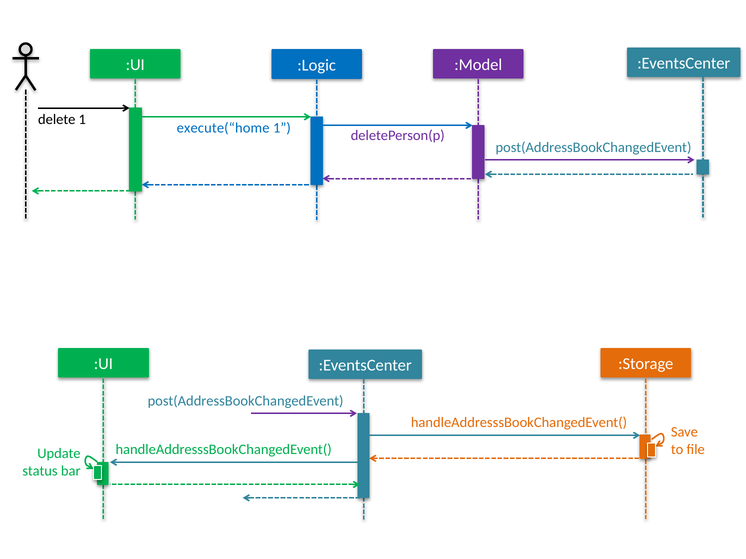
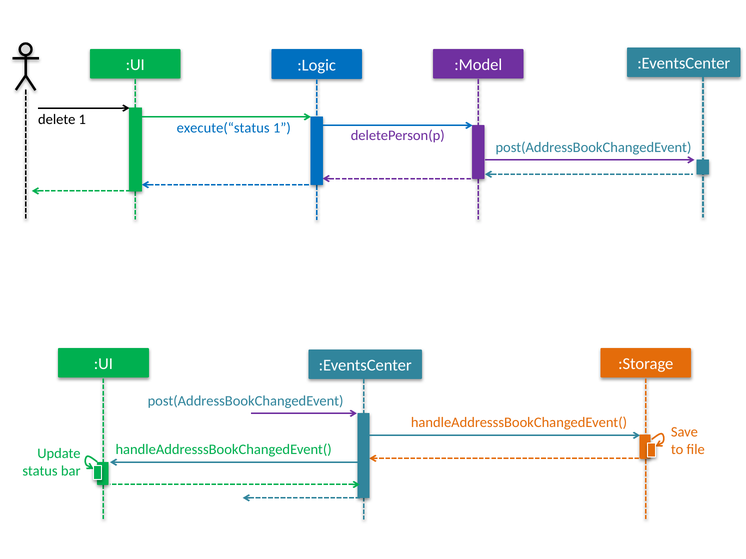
execute(“home: execute(“home -> execute(“status
